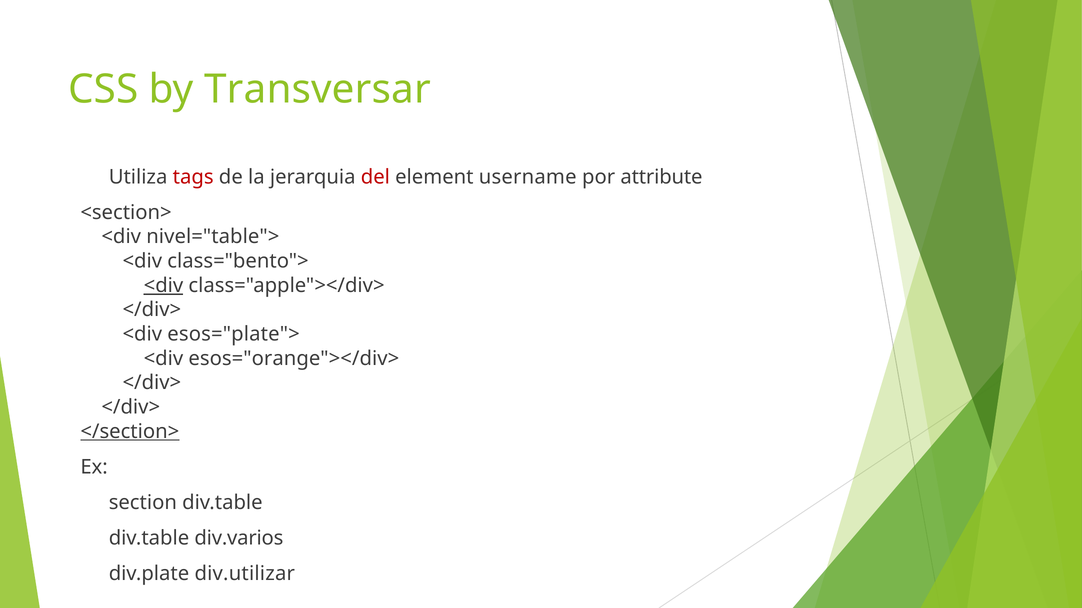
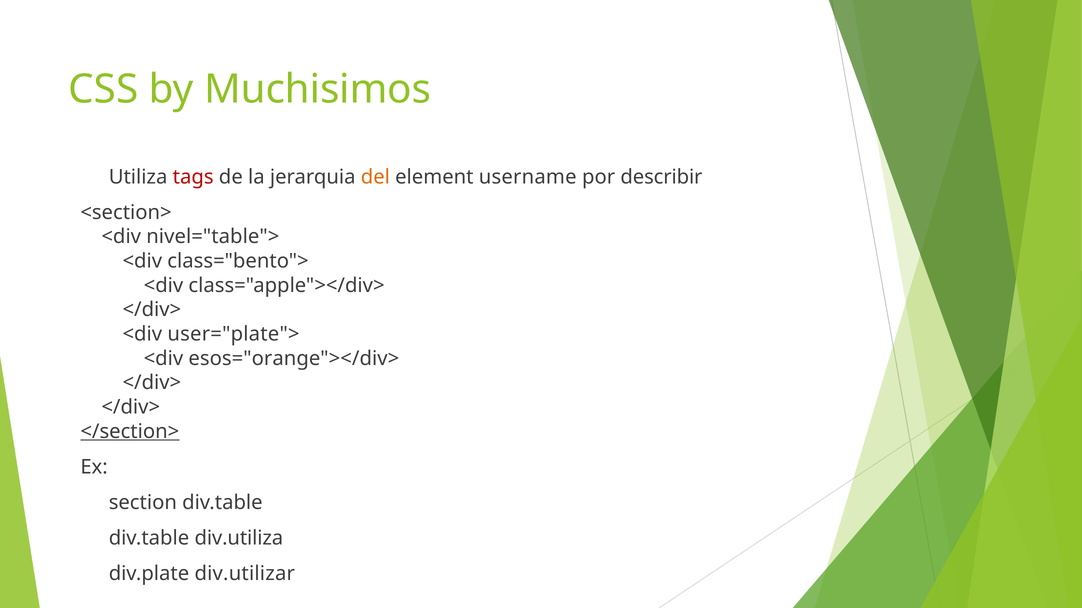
Transversar: Transversar -> Muchisimos
del colour: red -> orange
attribute: attribute -> describir
<div at (163, 286) underline: present -> none
esos="plate">: esos="plate"> -> user="plate">
div.varios: div.varios -> div.utiliza
